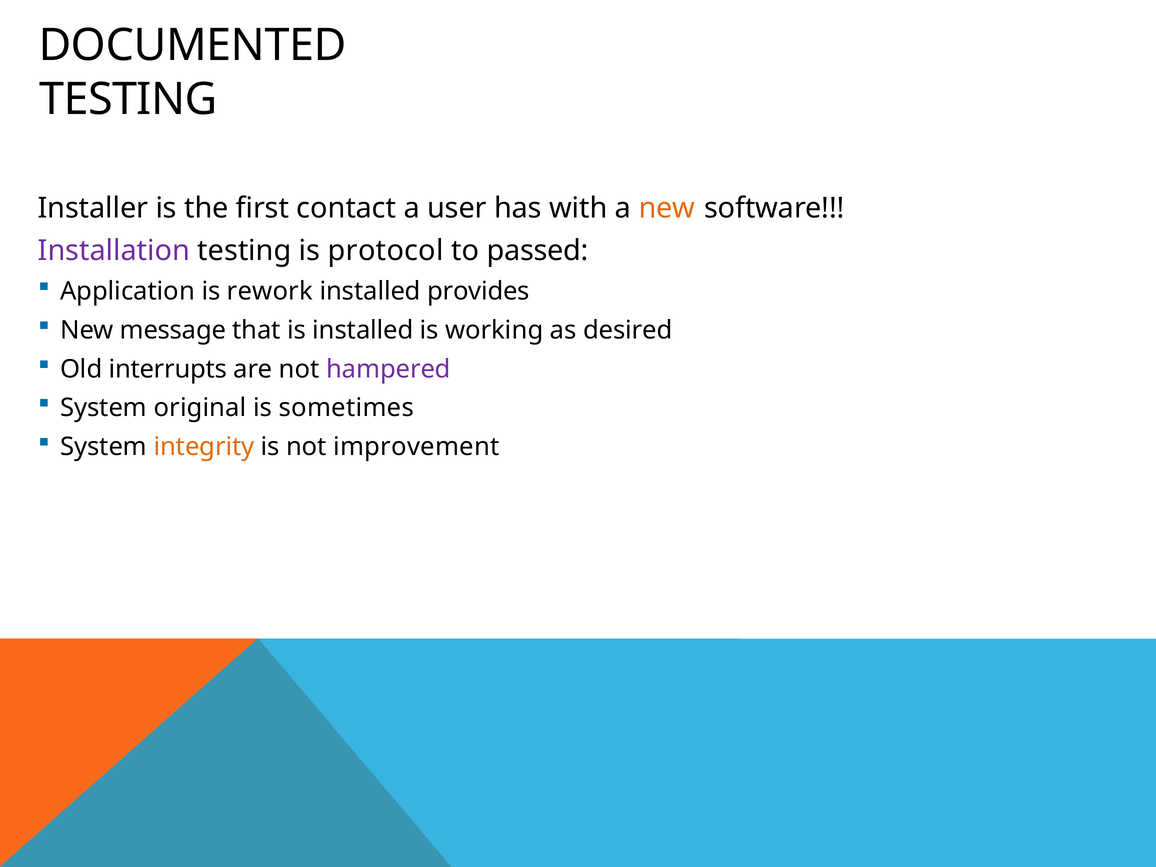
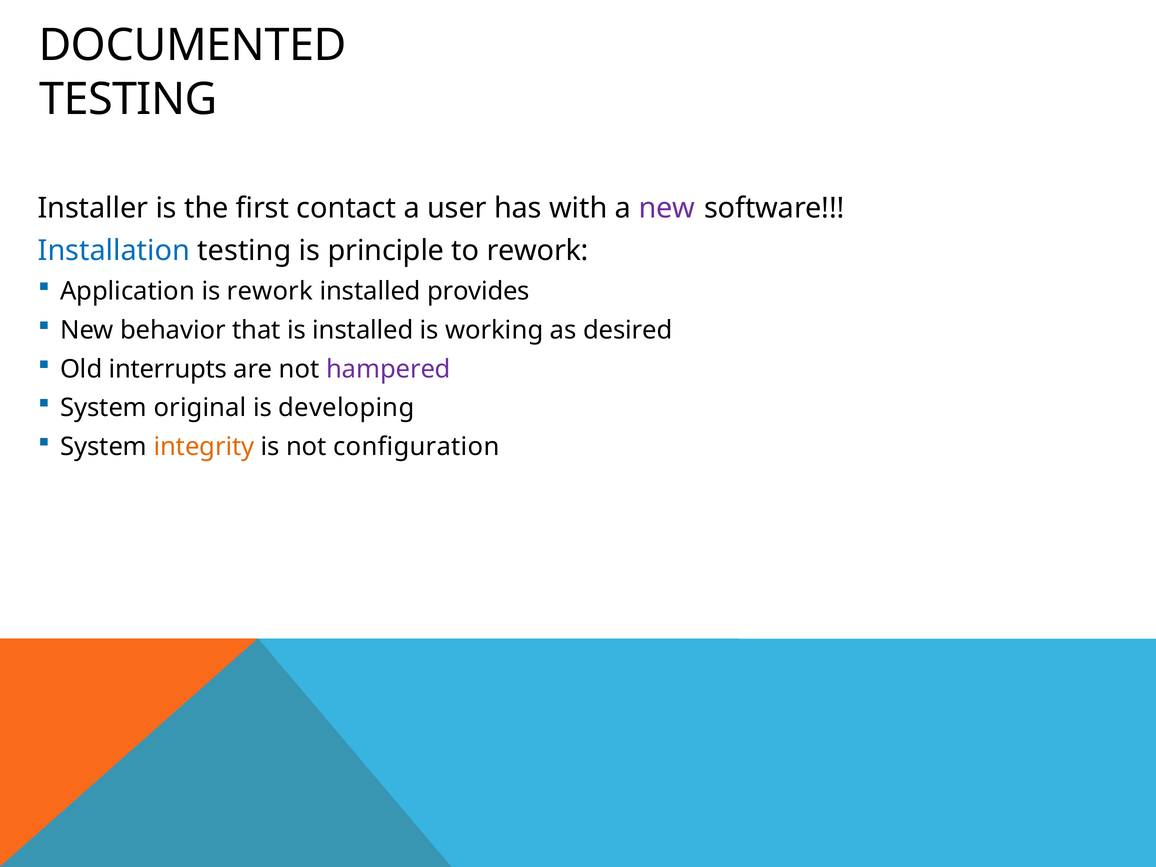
new at (667, 208) colour: orange -> purple
Installation colour: purple -> blue
protocol: protocol -> principle
to passed: passed -> rework
message: message -> behavior
sometimes: sometimes -> developing
improvement: improvement -> configuration
